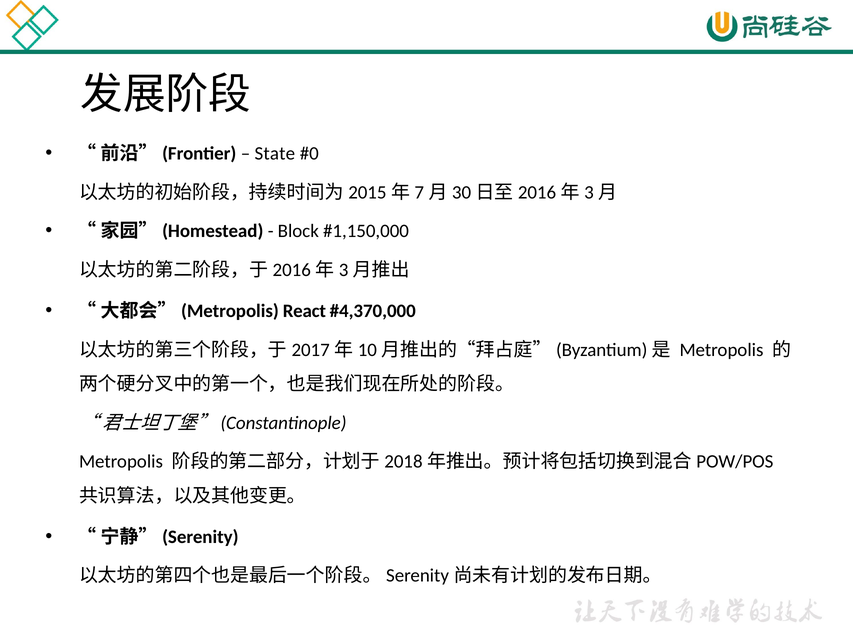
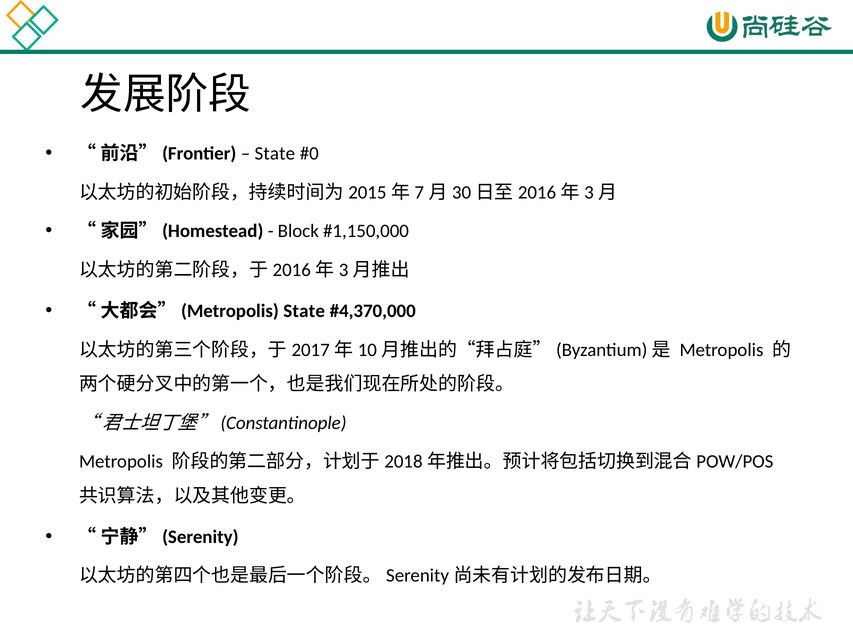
React at (304, 311): React -> State
